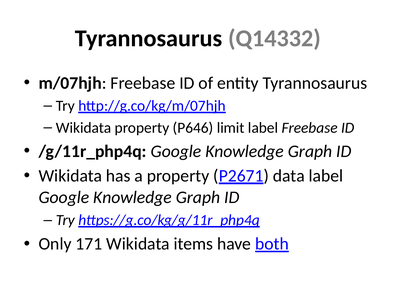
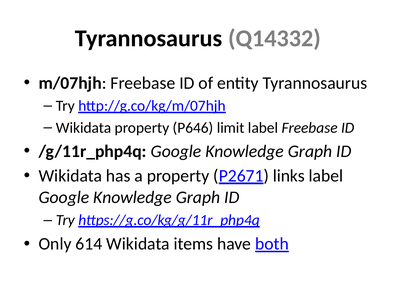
data: data -> links
171: 171 -> 614
